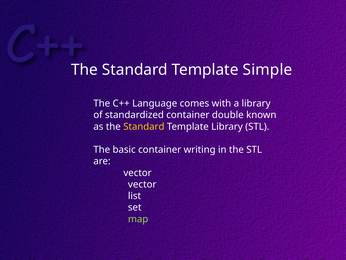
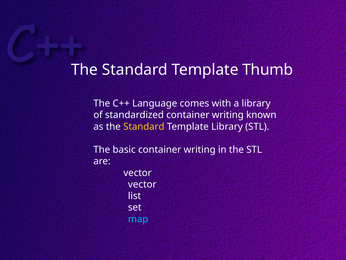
Simple: Simple -> Thumb
standardized container double: double -> writing
map colour: light green -> light blue
